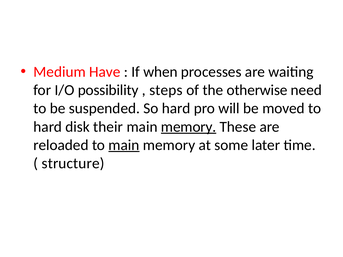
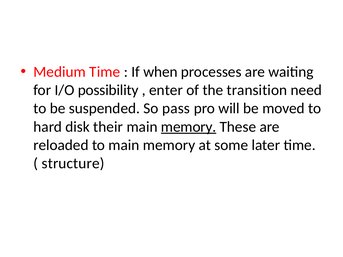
Medium Have: Have -> Time
steps: steps -> enter
otherwise: otherwise -> transition
So hard: hard -> pass
main at (124, 145) underline: present -> none
